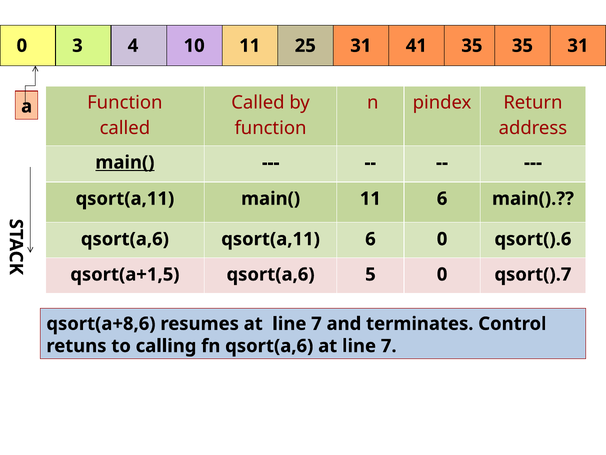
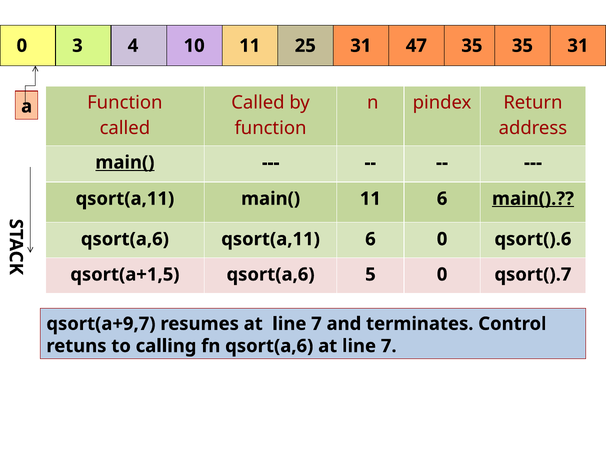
41: 41 -> 47
main( at (533, 198) underline: none -> present
qsort(a+8,6: qsort(a+8,6 -> qsort(a+9,7
